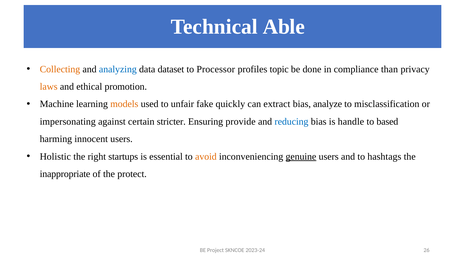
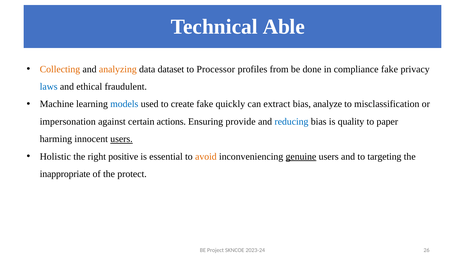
analyzing colour: blue -> orange
topic: topic -> from
compliance than: than -> fake
laws colour: orange -> blue
promotion: promotion -> fraudulent
models colour: orange -> blue
unfair: unfair -> create
impersonating: impersonating -> impersonation
stricter: stricter -> actions
handle: handle -> quality
based: based -> paper
users at (121, 139) underline: none -> present
startups: startups -> positive
hashtags: hashtags -> targeting
